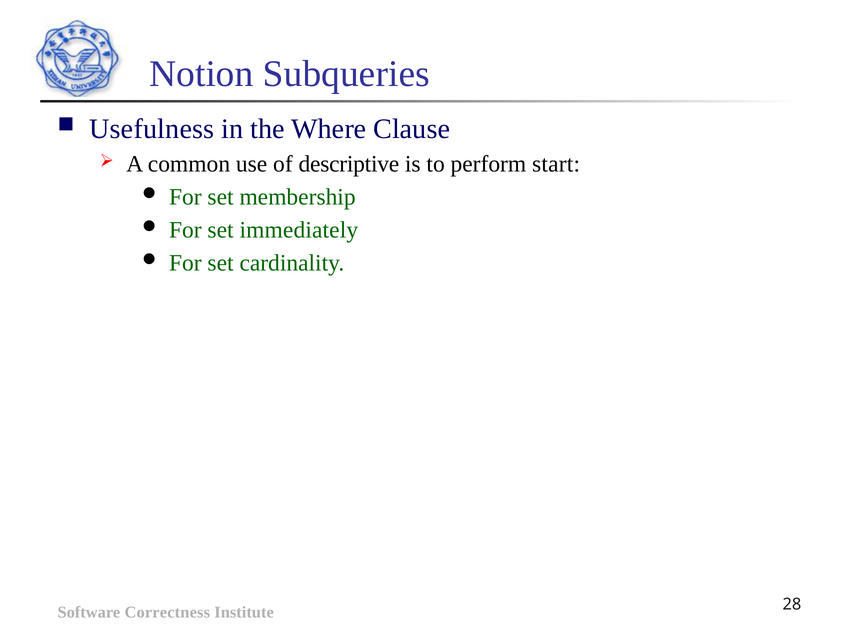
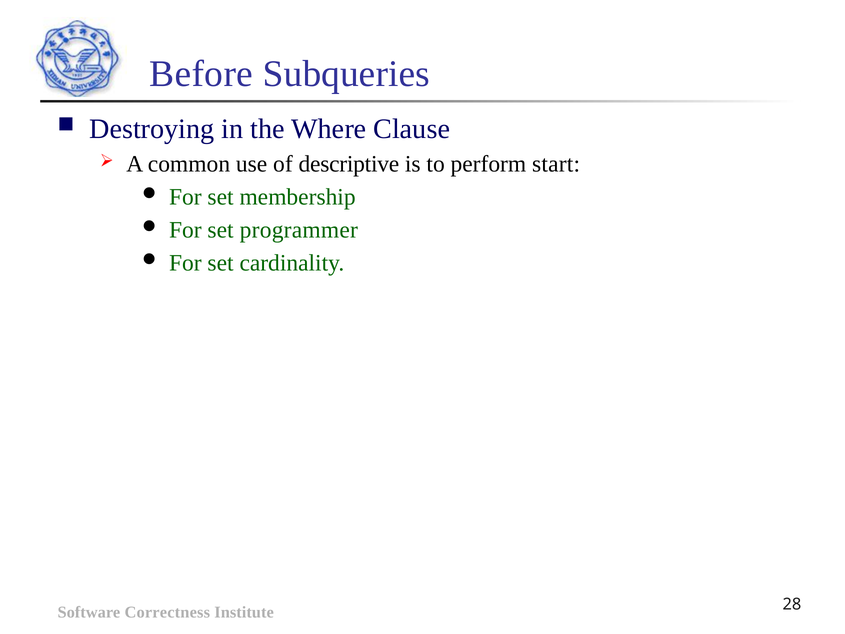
Notion: Notion -> Before
Usefulness: Usefulness -> Destroying
immediately: immediately -> programmer
